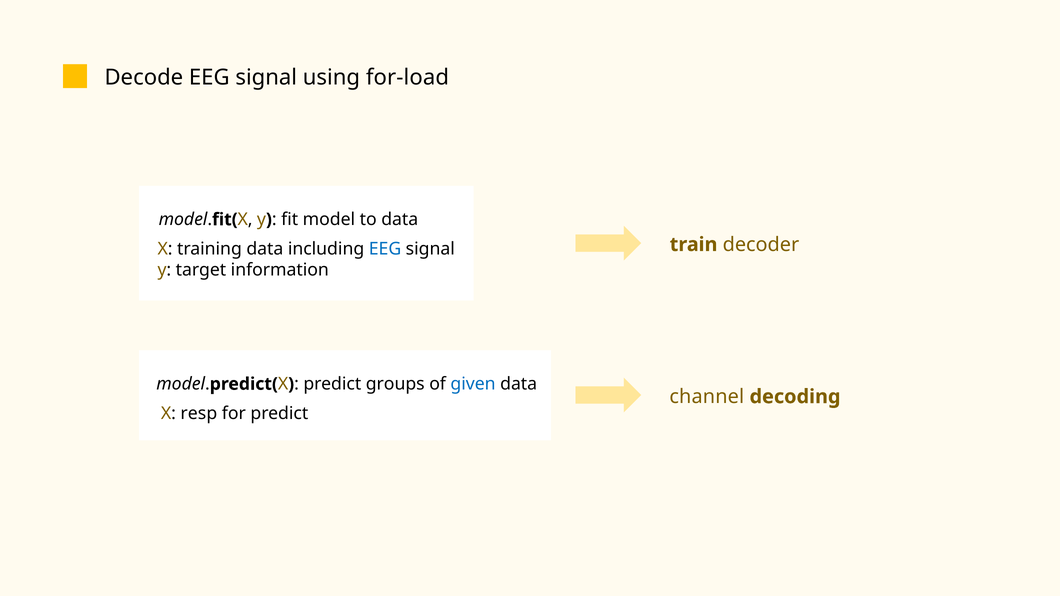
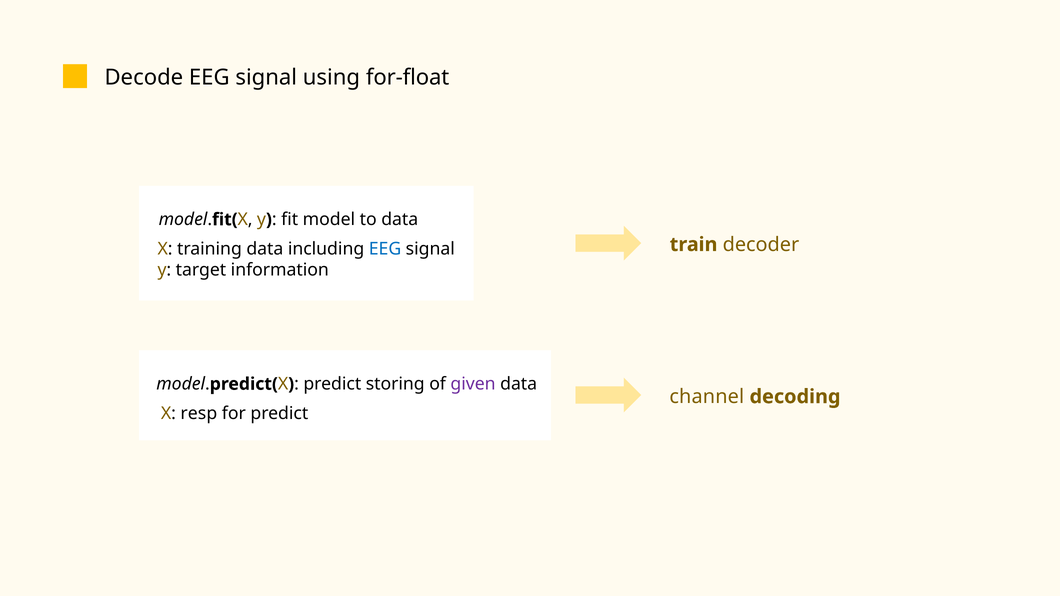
for-load: for-load -> for-float
groups: groups -> storing
given colour: blue -> purple
